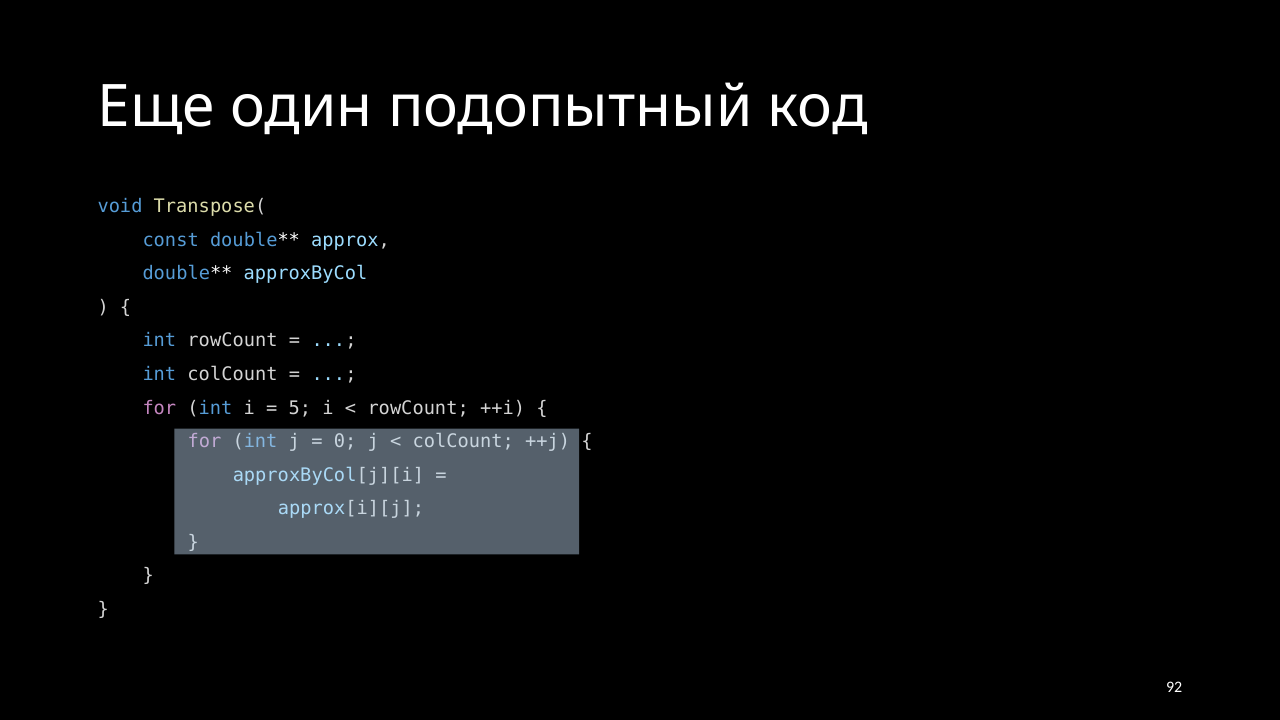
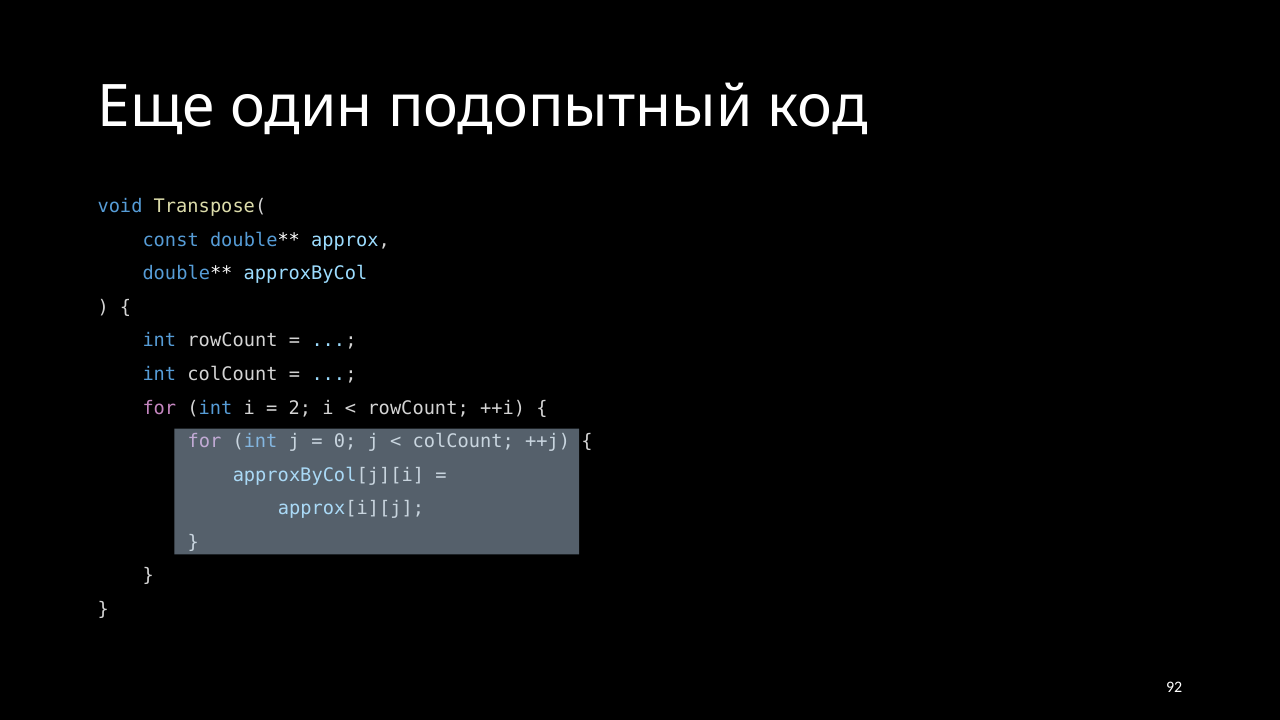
5: 5 -> 2
